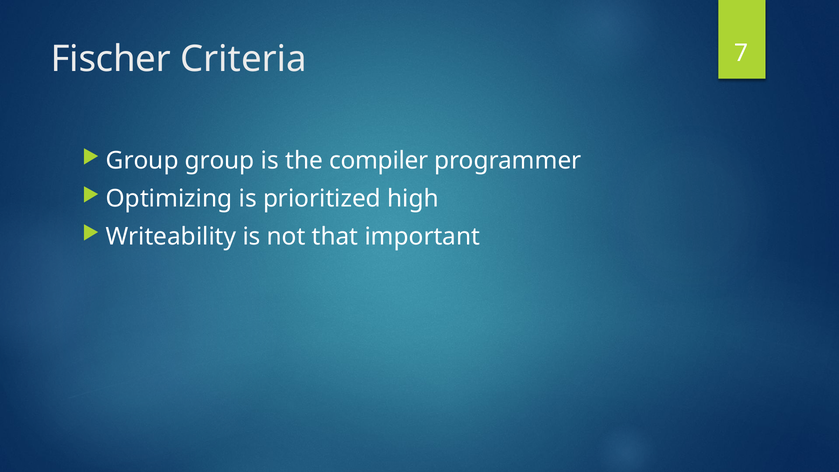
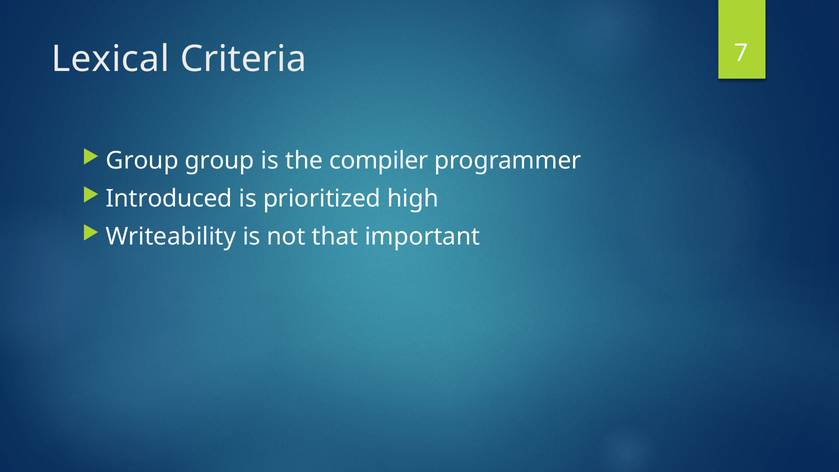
Fischer: Fischer -> Lexical
Optimizing: Optimizing -> Introduced
